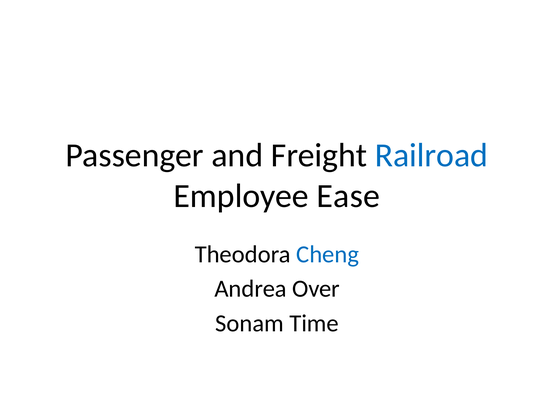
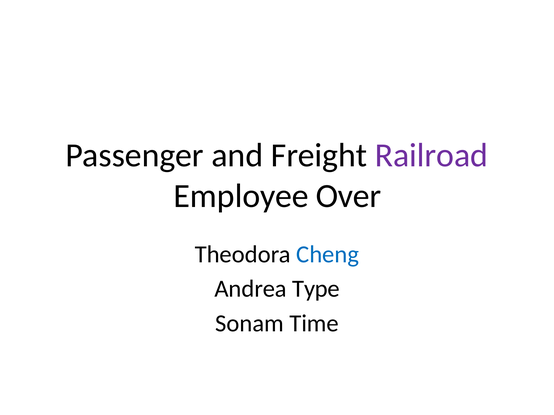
Railroad colour: blue -> purple
Ease: Ease -> Over
Over: Over -> Type
